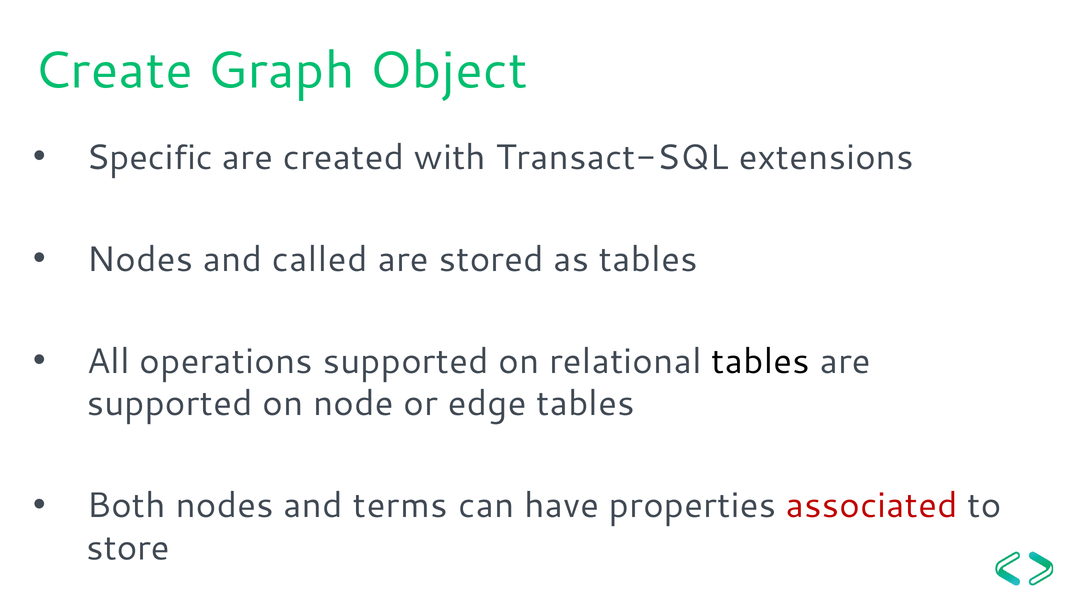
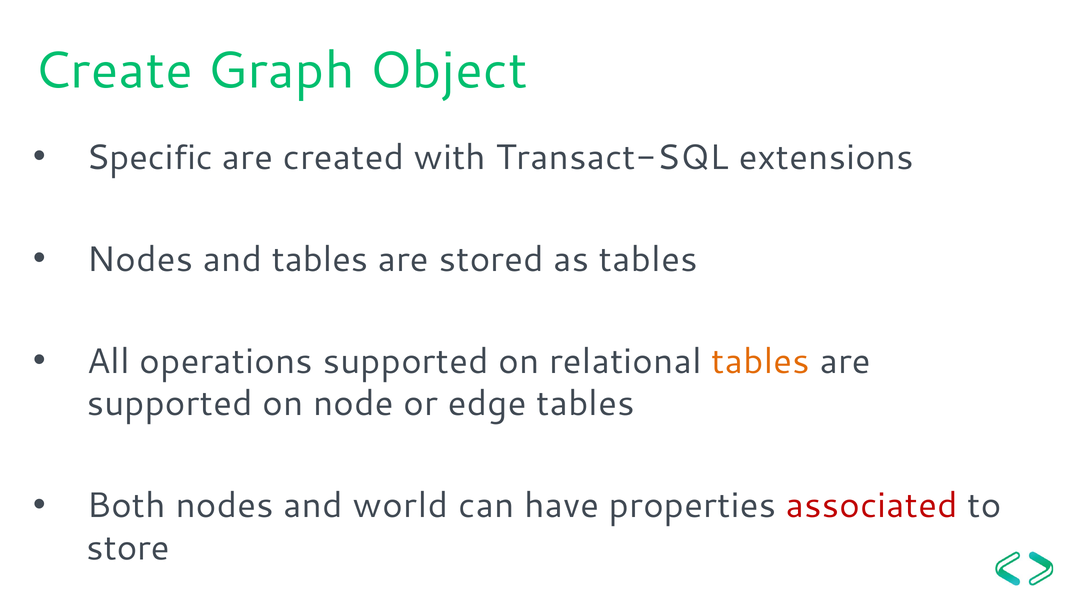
and called: called -> tables
tables at (761, 361) colour: black -> orange
terms: terms -> world
